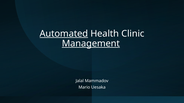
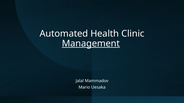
Automated underline: present -> none
